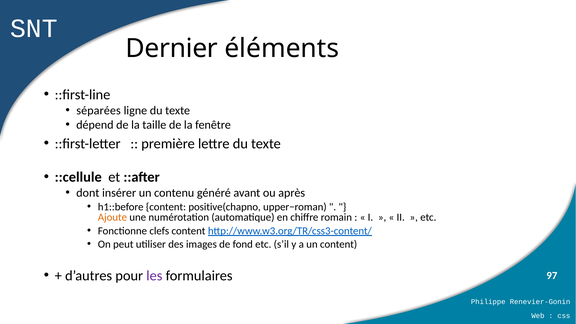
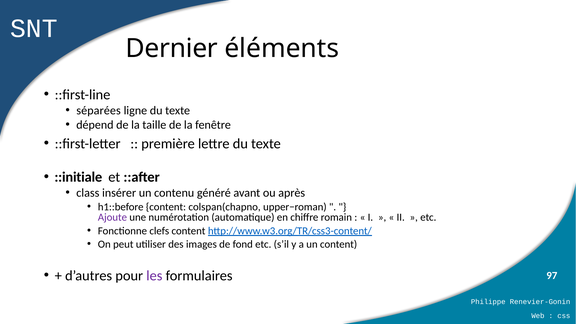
::cellule: ::cellule -> ::initiale
dont: dont -> class
positive(chapno: positive(chapno -> colspan(chapno
Ajoute colour: orange -> purple
